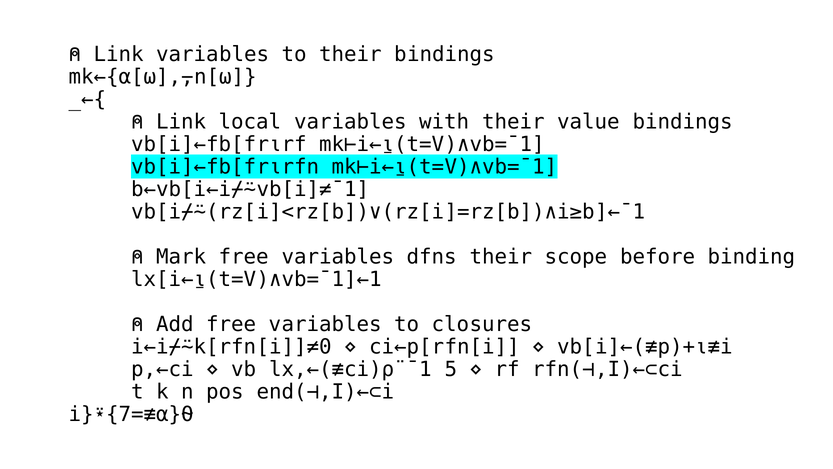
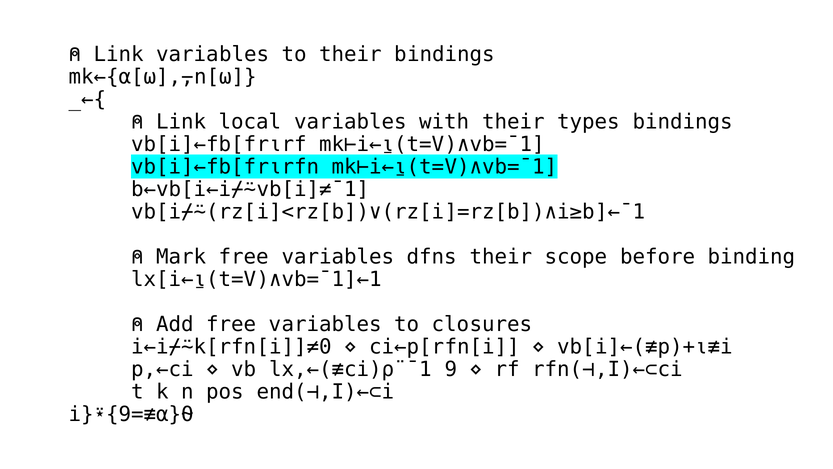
value: value -> types
5: 5 -> 9
i}⍣{7=≢⍺}⍬: i}⍣{7=≢⍺}⍬ -> i}⍣{9=≢⍺}⍬
